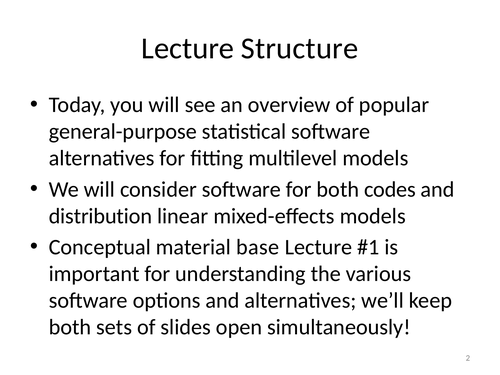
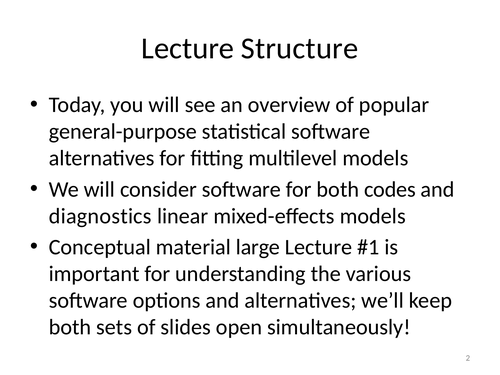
distribution: distribution -> diagnostics
base: base -> large
